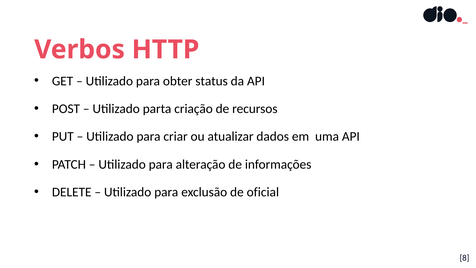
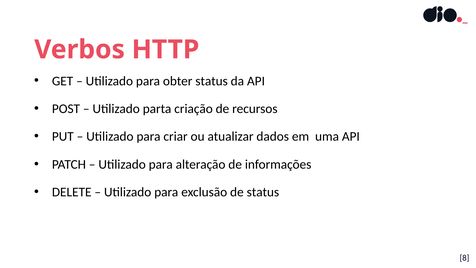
de oficial: oficial -> status
